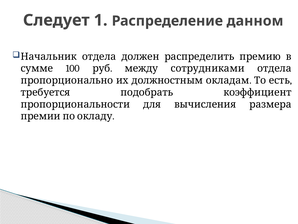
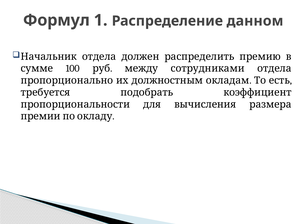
Следует: Следует -> Формул
